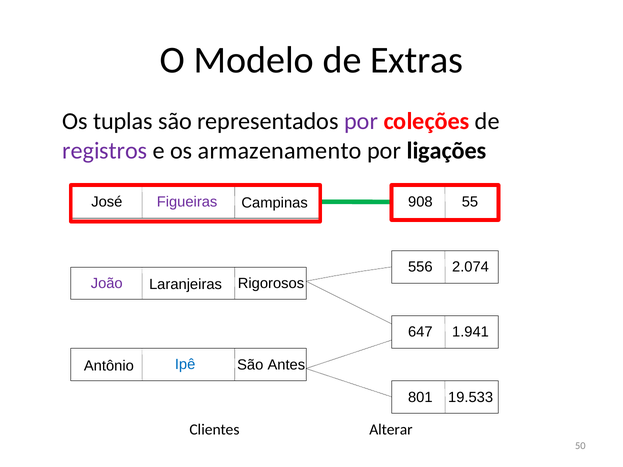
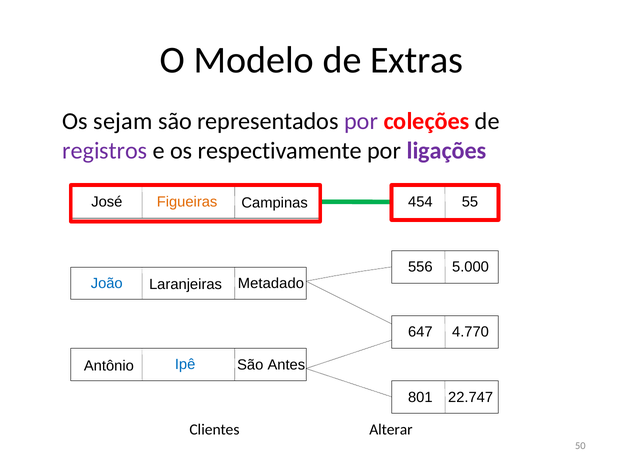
tuplas: tuplas -> sejam
armazenamento: armazenamento -> respectivamente
ligações colour: black -> purple
Figueiras colour: purple -> orange
908: 908 -> 454
2.074: 2.074 -> 5.000
João colour: purple -> blue
Rigorosos: Rigorosos -> Metadado
1.941: 1.941 -> 4.770
19.533: 19.533 -> 22.747
